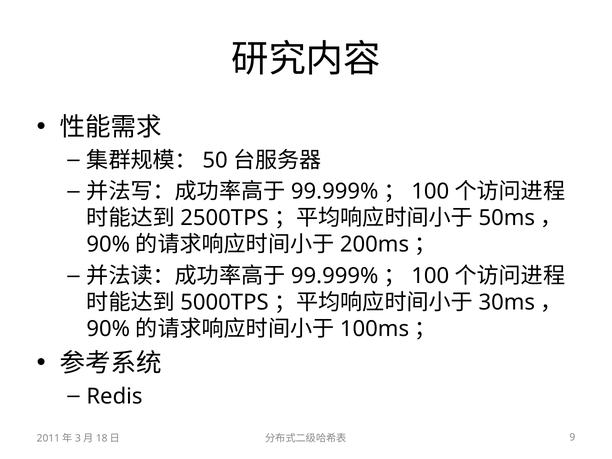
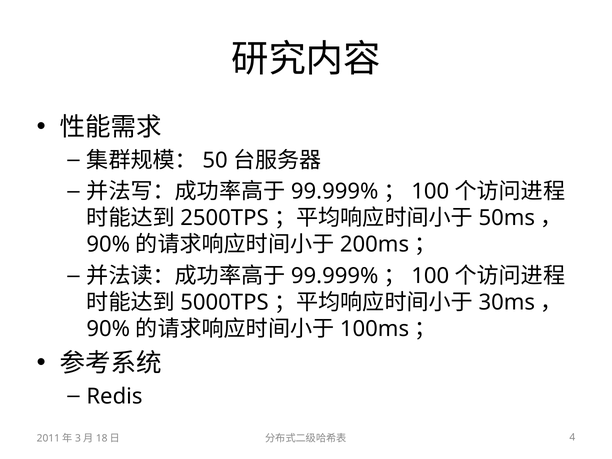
9: 9 -> 4
